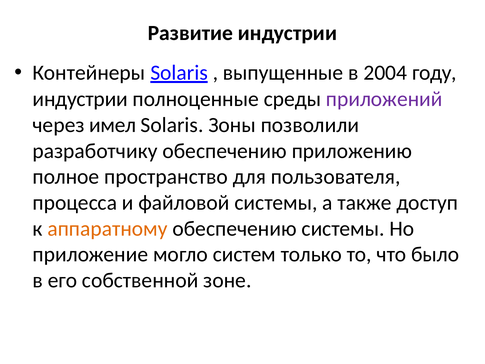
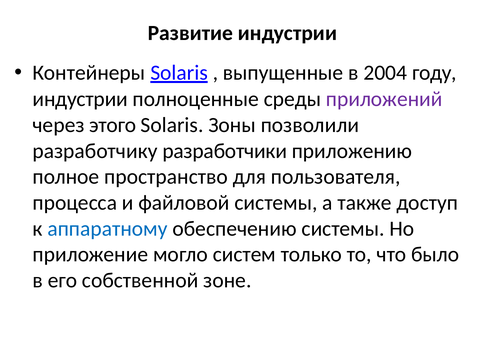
имел: имел -> этого
разработчику обеспечению: обеспечению -> разработчики
аппаратному colour: orange -> blue
